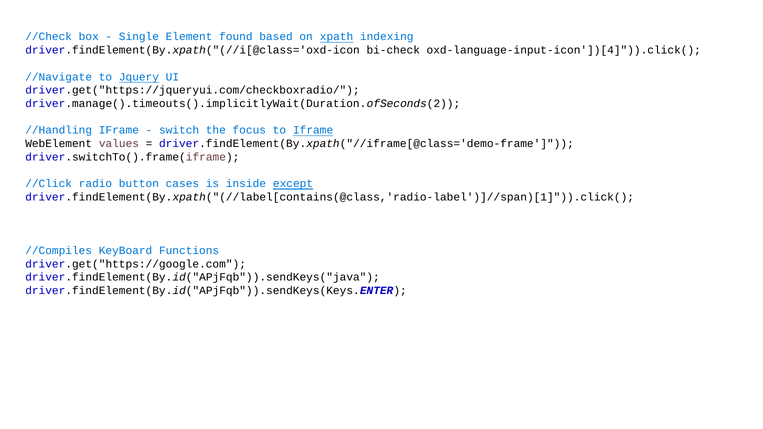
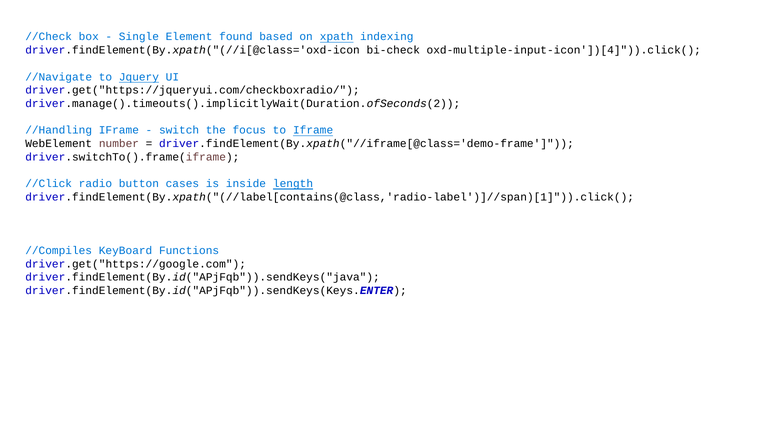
oxd-language-input-icon'])[4]")).click(: oxd-language-input-icon'])[4]")).click( -> oxd-multiple-input-icon'])[4]")).click(
values: values -> number
except: except -> length
